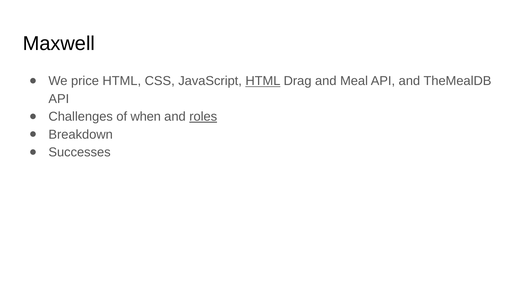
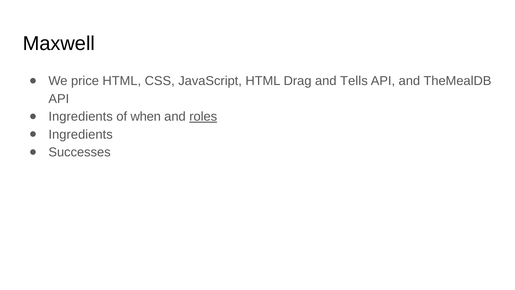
HTML at (263, 81) underline: present -> none
Meal: Meal -> Tells
Challenges at (81, 117): Challenges -> Ingredients
Breakdown at (81, 134): Breakdown -> Ingredients
